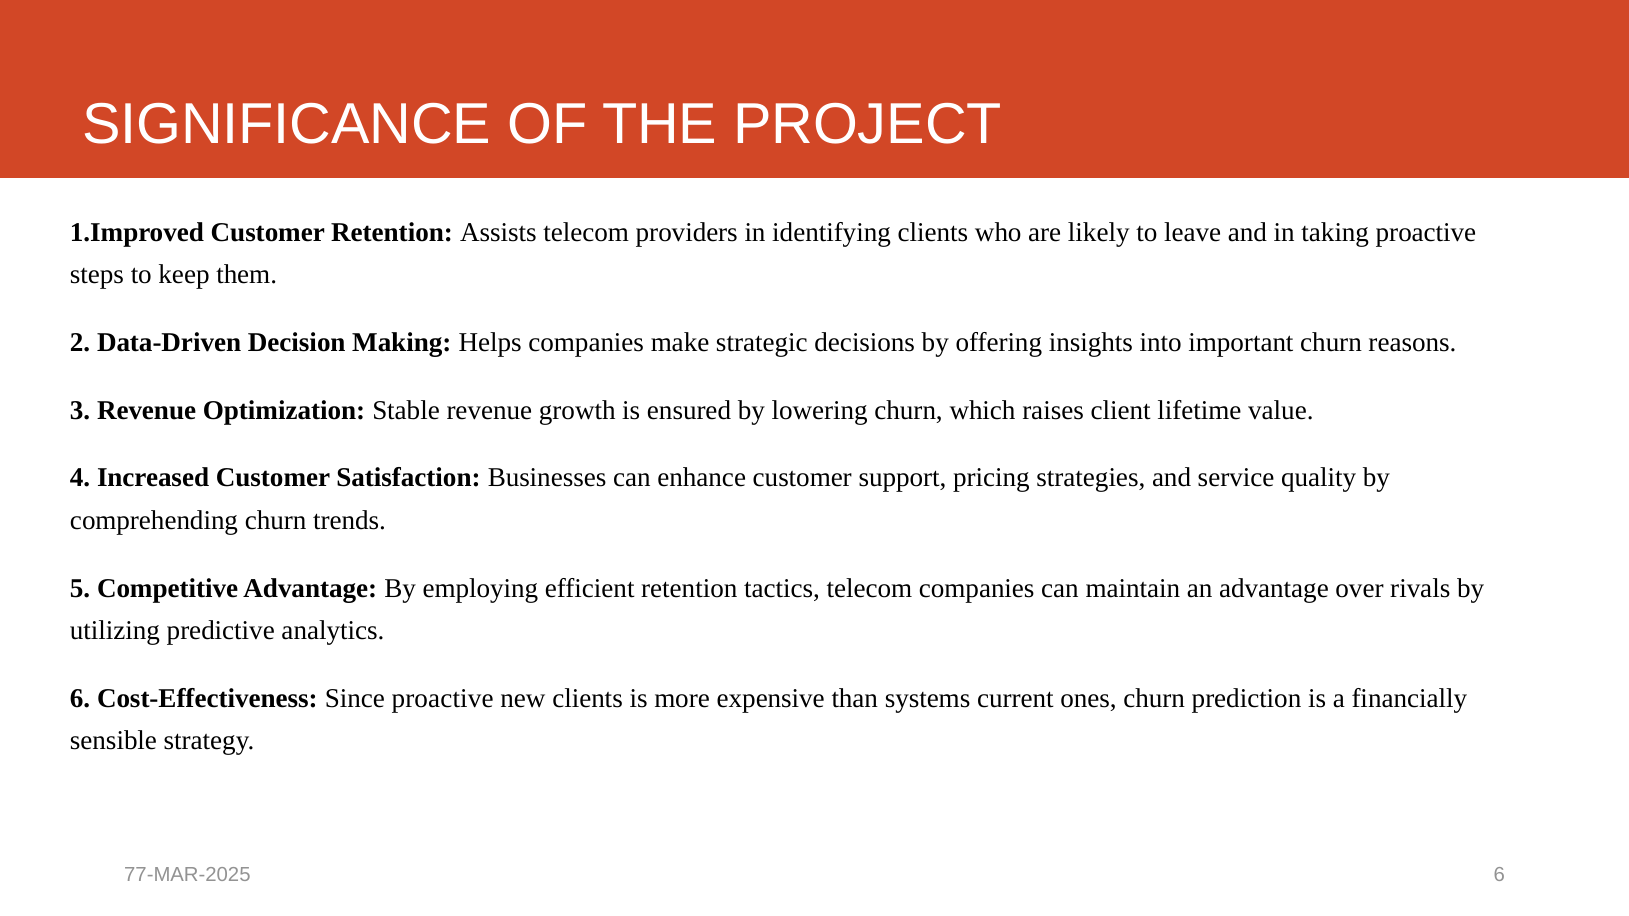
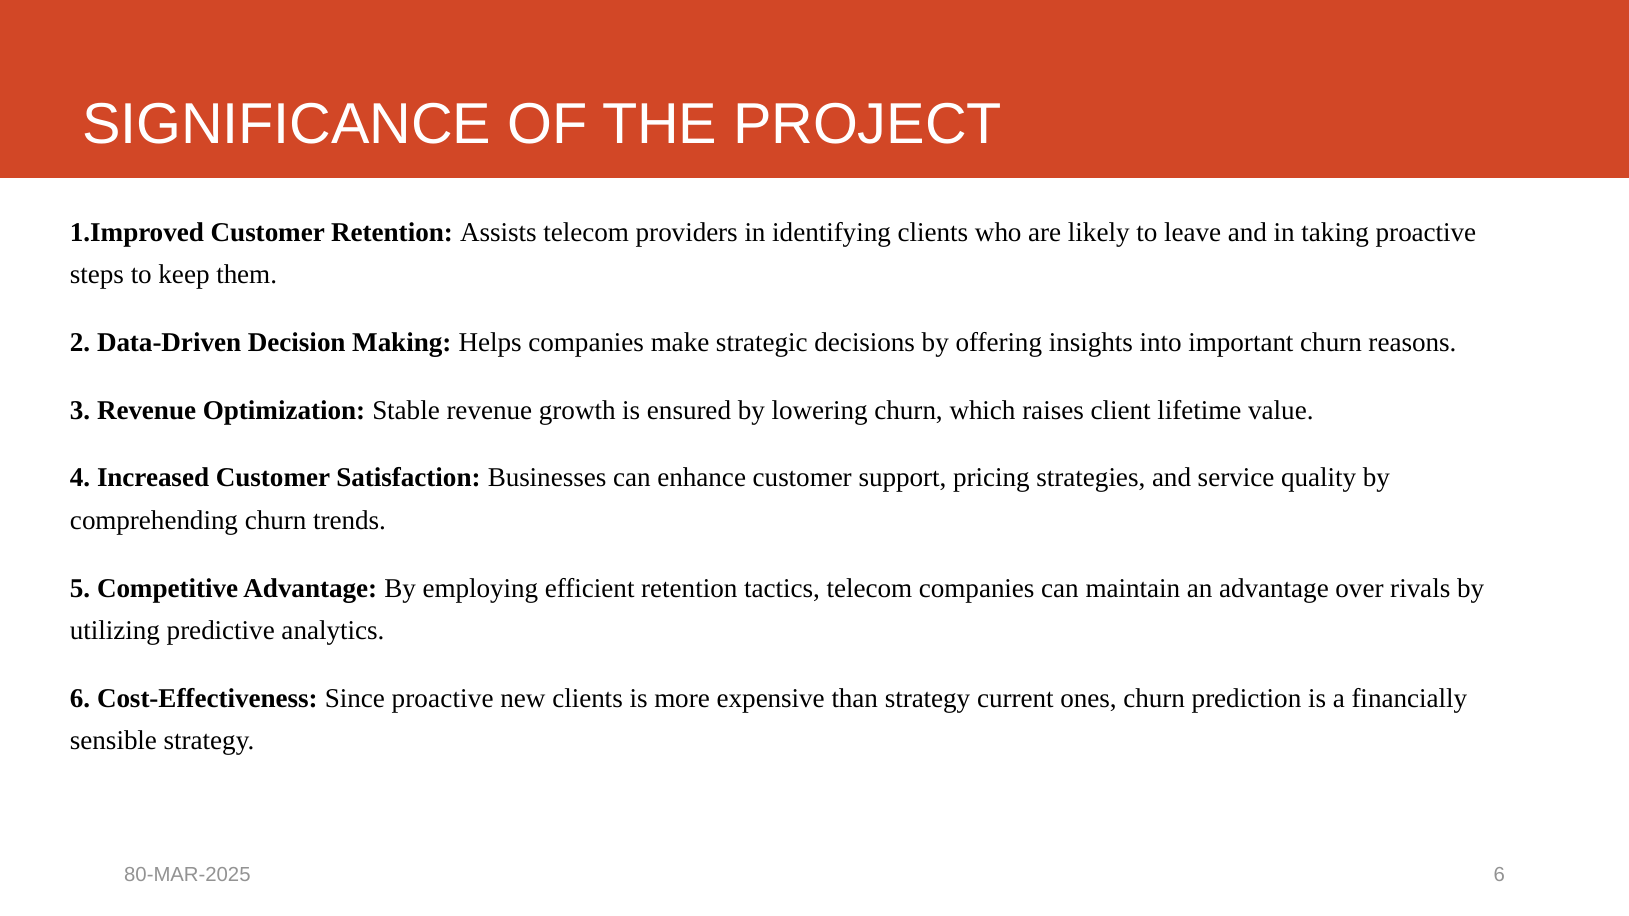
than systems: systems -> strategy
77-MAR-2025: 77-MAR-2025 -> 80-MAR-2025
